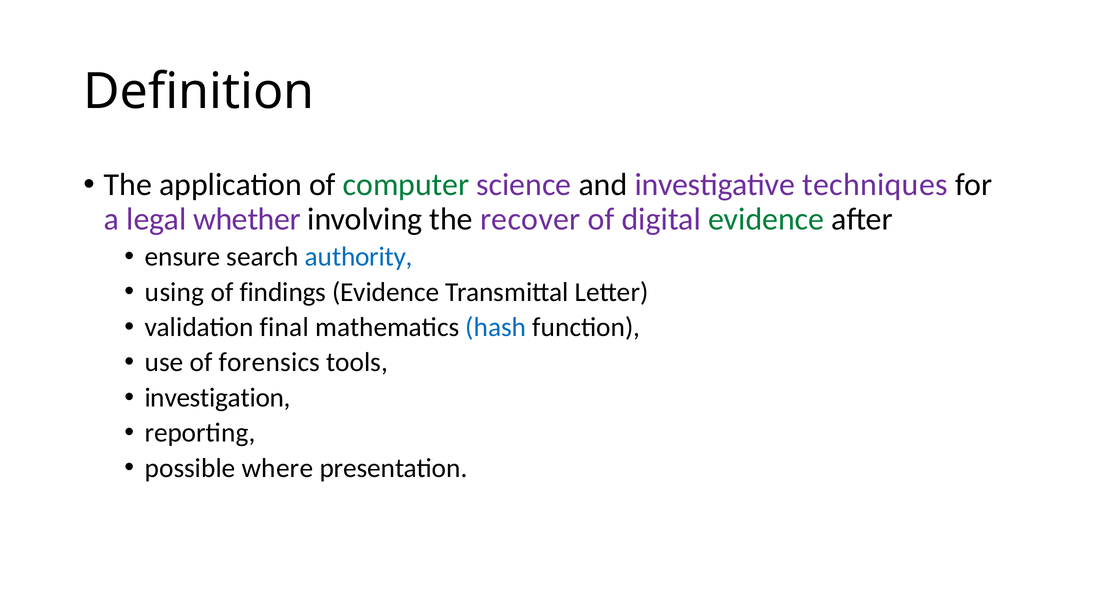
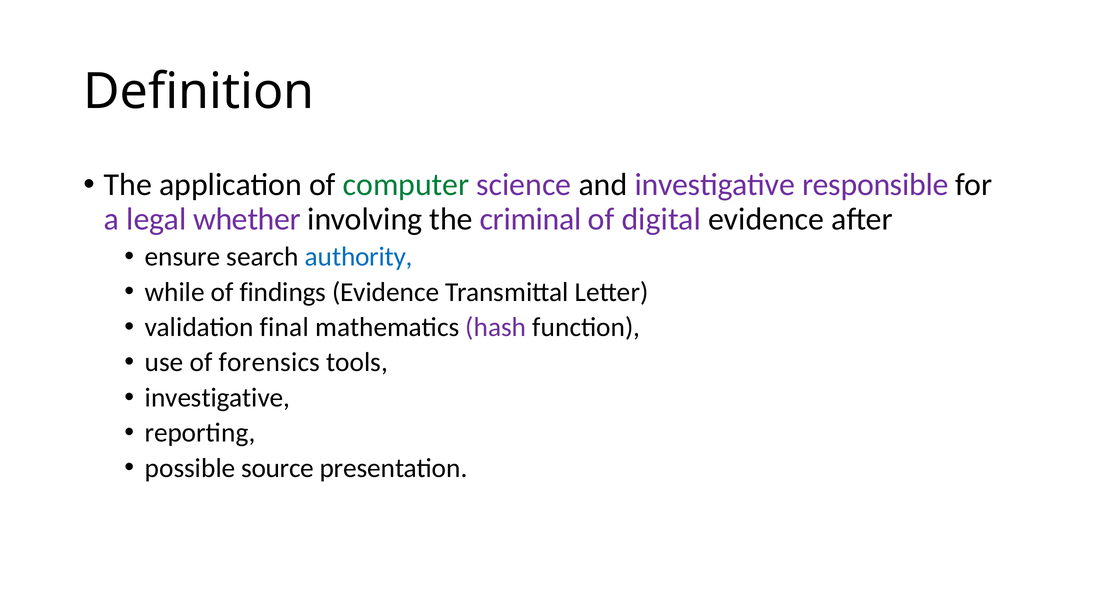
techniques: techniques -> responsible
recover: recover -> criminal
evidence at (766, 219) colour: green -> black
using: using -> while
hash colour: blue -> purple
investigation at (218, 398): investigation -> investigative
where: where -> source
